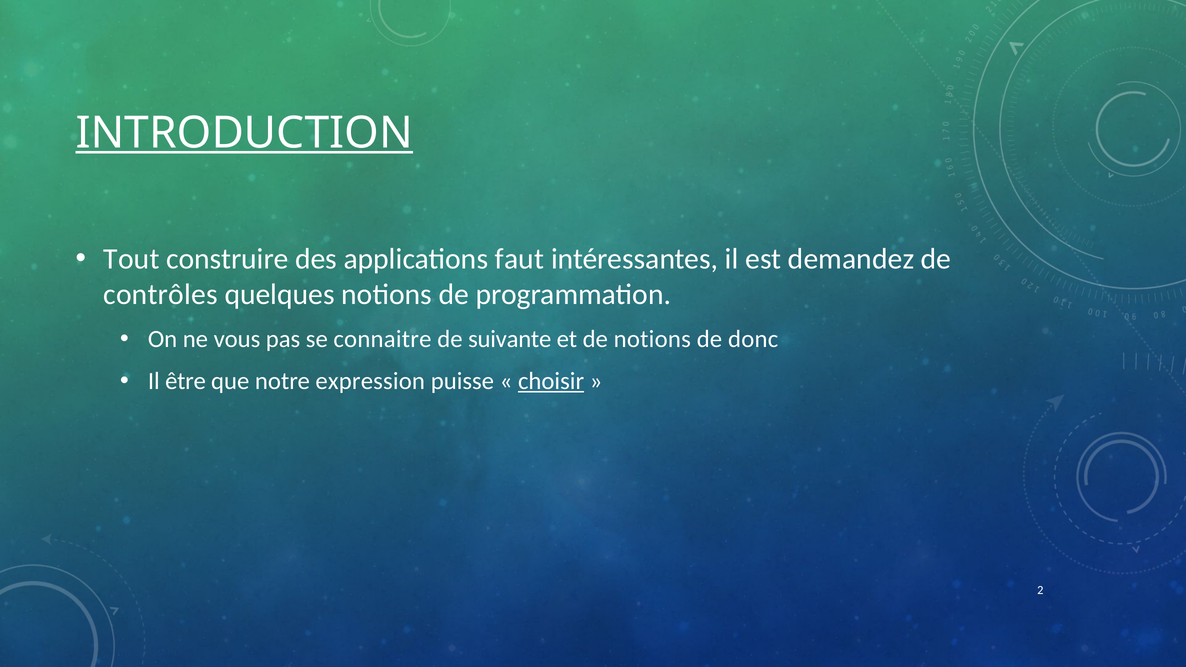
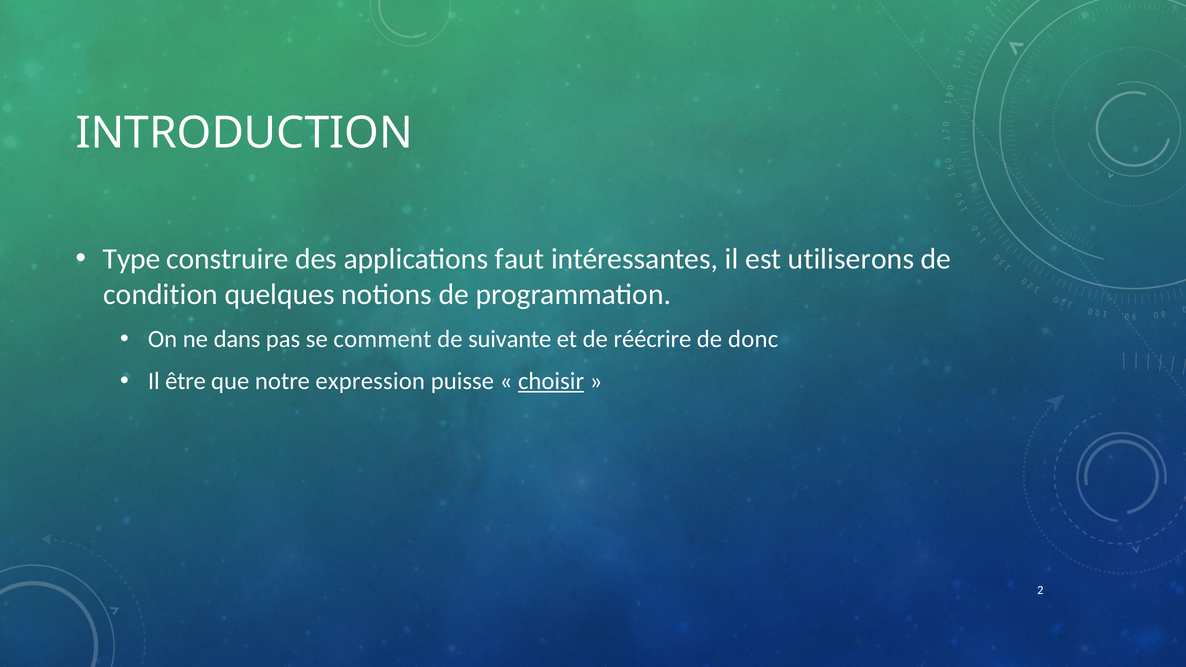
INTRODUCTION underline: present -> none
Tout: Tout -> Type
demandez: demandez -> utiliserons
contrôles: contrôles -> condition
vous: vous -> dans
connaitre: connaitre -> comment
de notions: notions -> réécrire
